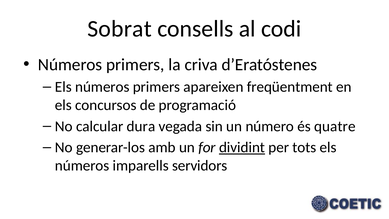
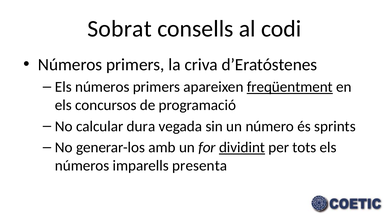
freqüentment underline: none -> present
quatre: quatre -> sprints
servidors: servidors -> presenta
